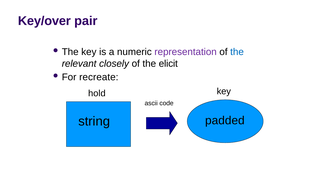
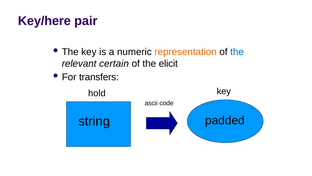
Key/over: Key/over -> Key/here
representation colour: purple -> orange
closely: closely -> certain
recreate: recreate -> transfers
